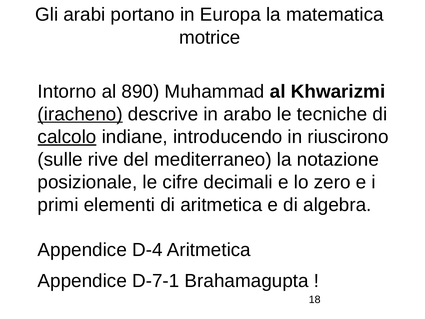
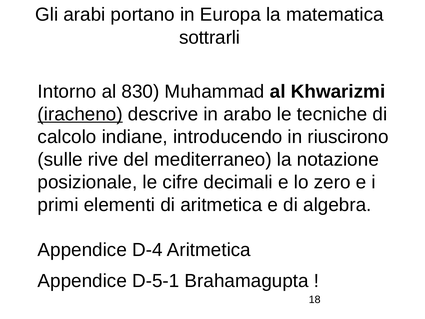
motrice: motrice -> sottrarli
890: 890 -> 830
calcolo underline: present -> none
D-7-1: D-7-1 -> D-5-1
